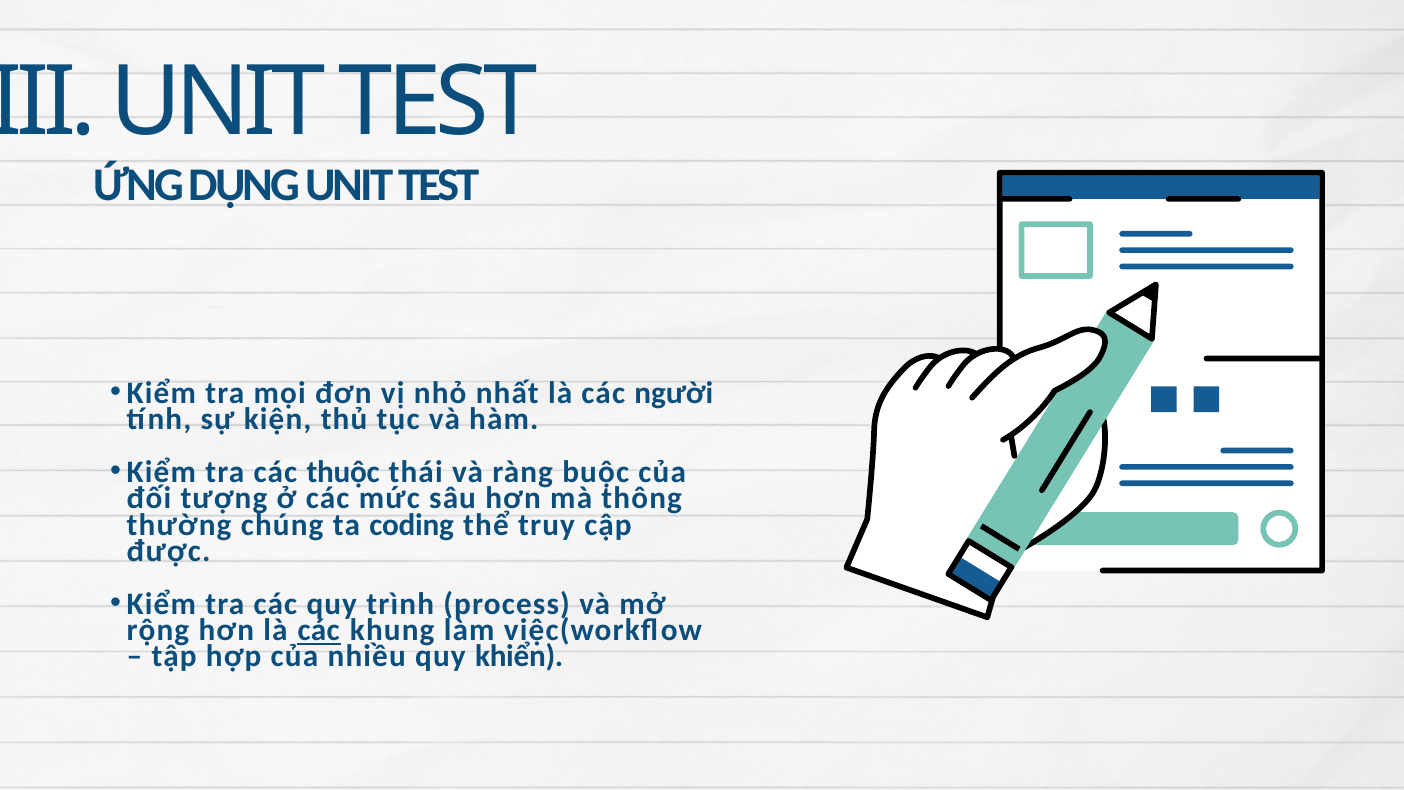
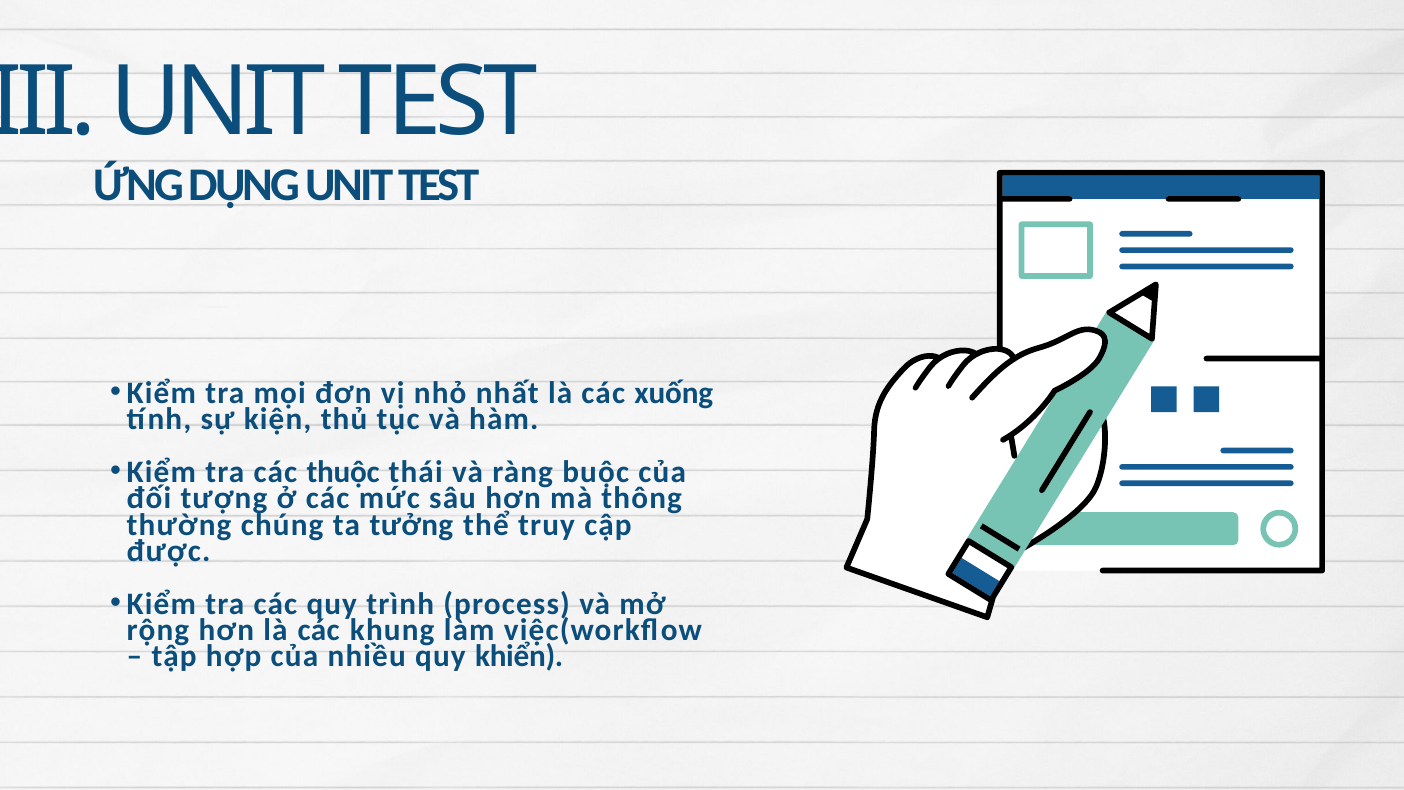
người: người -> xuống
coding: coding -> tưởng
các at (319, 630) underline: present -> none
